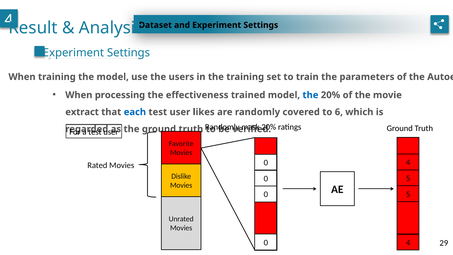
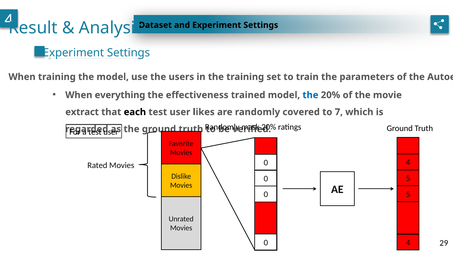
processing: processing -> everything
each colour: blue -> black
6: 6 -> 7
